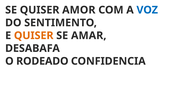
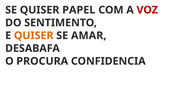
AMOR: AMOR -> PAPEL
VOZ colour: blue -> red
RODEADO: RODEADO -> PROCURA
